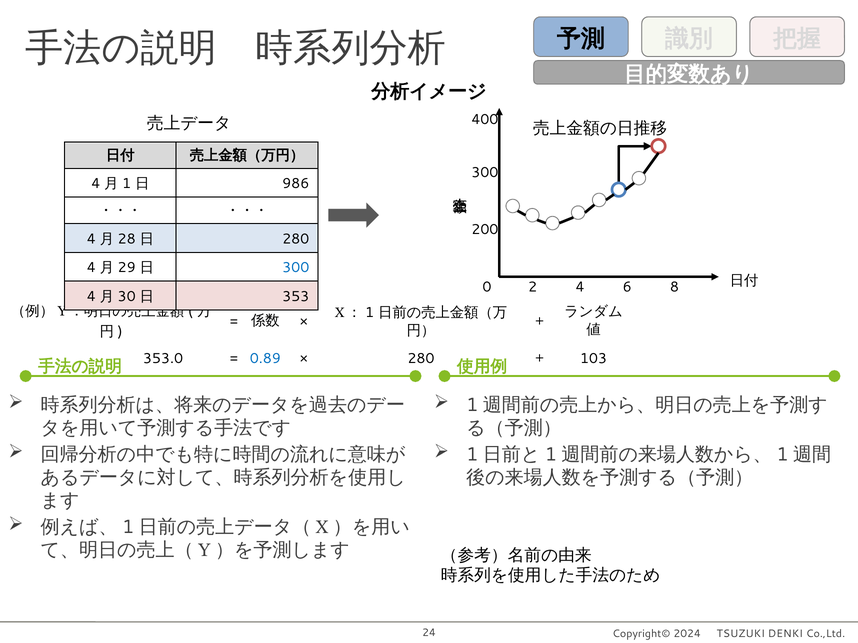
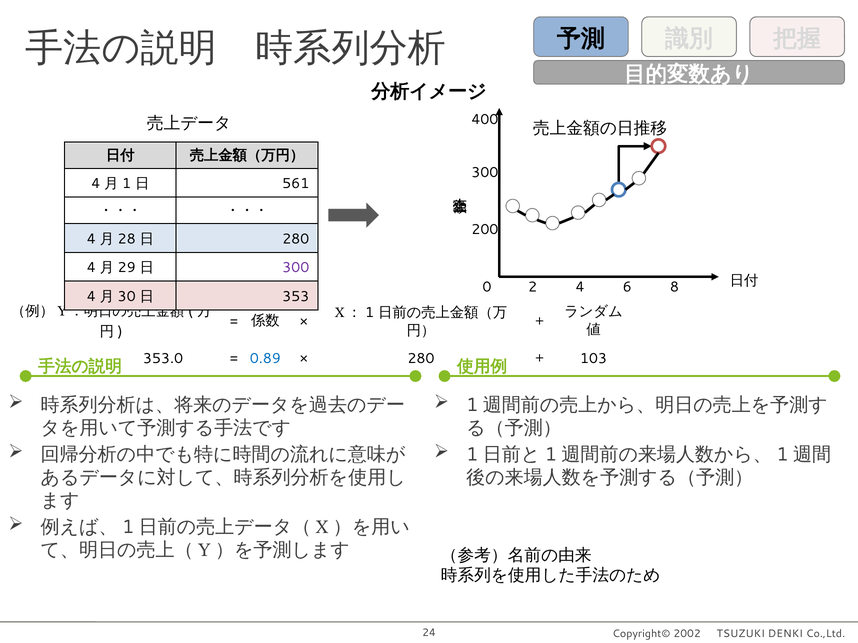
986: 986 -> 561
300 at (296, 268) colour: blue -> purple
2024: 2024 -> 2002
